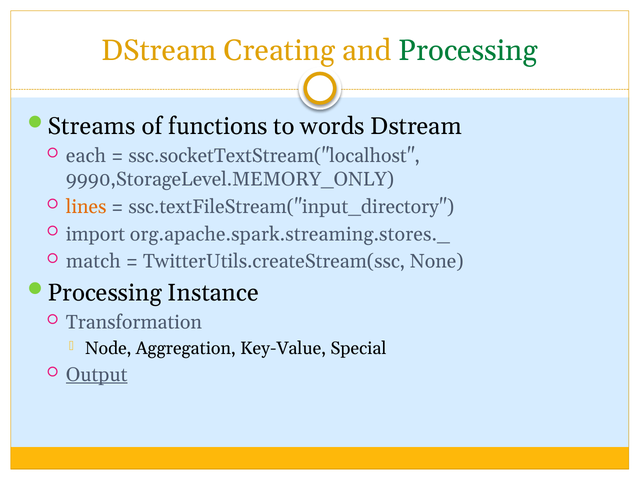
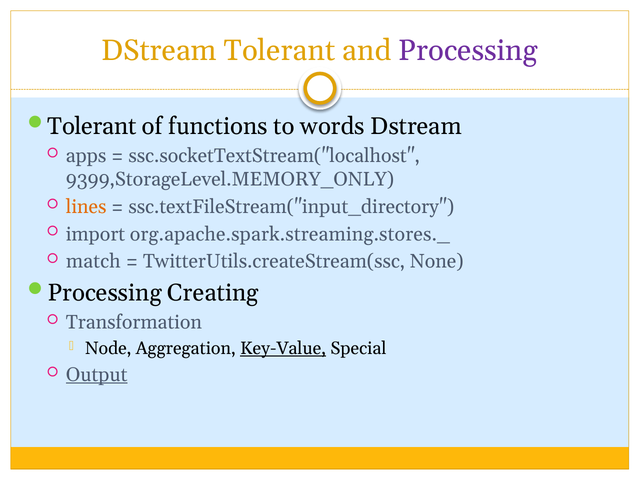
DStream Creating: Creating -> Tolerant
Processing at (468, 50) colour: green -> purple
Streams at (92, 126): Streams -> Tolerant
each: each -> apps
9990,StorageLevel.MEMORY_ONLY: 9990,StorageLevel.MEMORY_ONLY -> 9399,StorageLevel.MEMORY_ONLY
Instance: Instance -> Creating
Key-Value underline: none -> present
